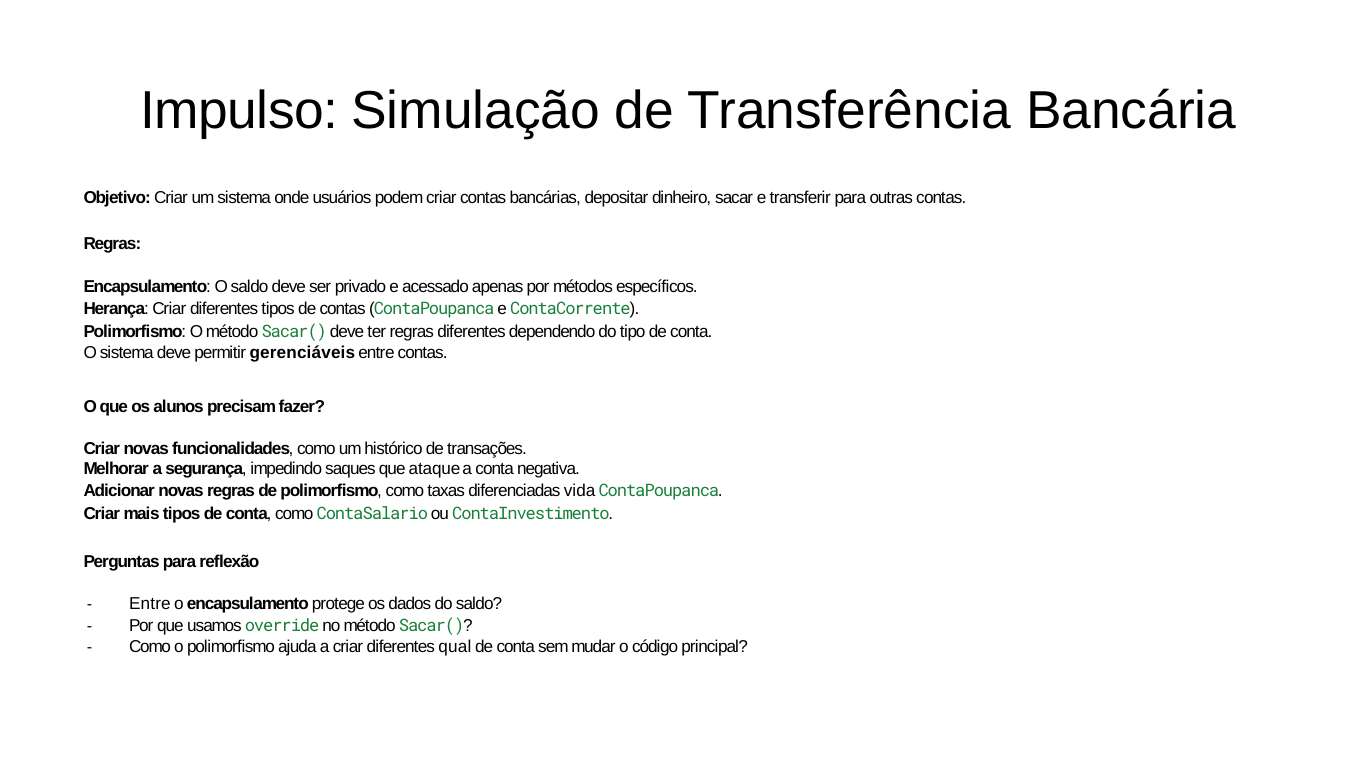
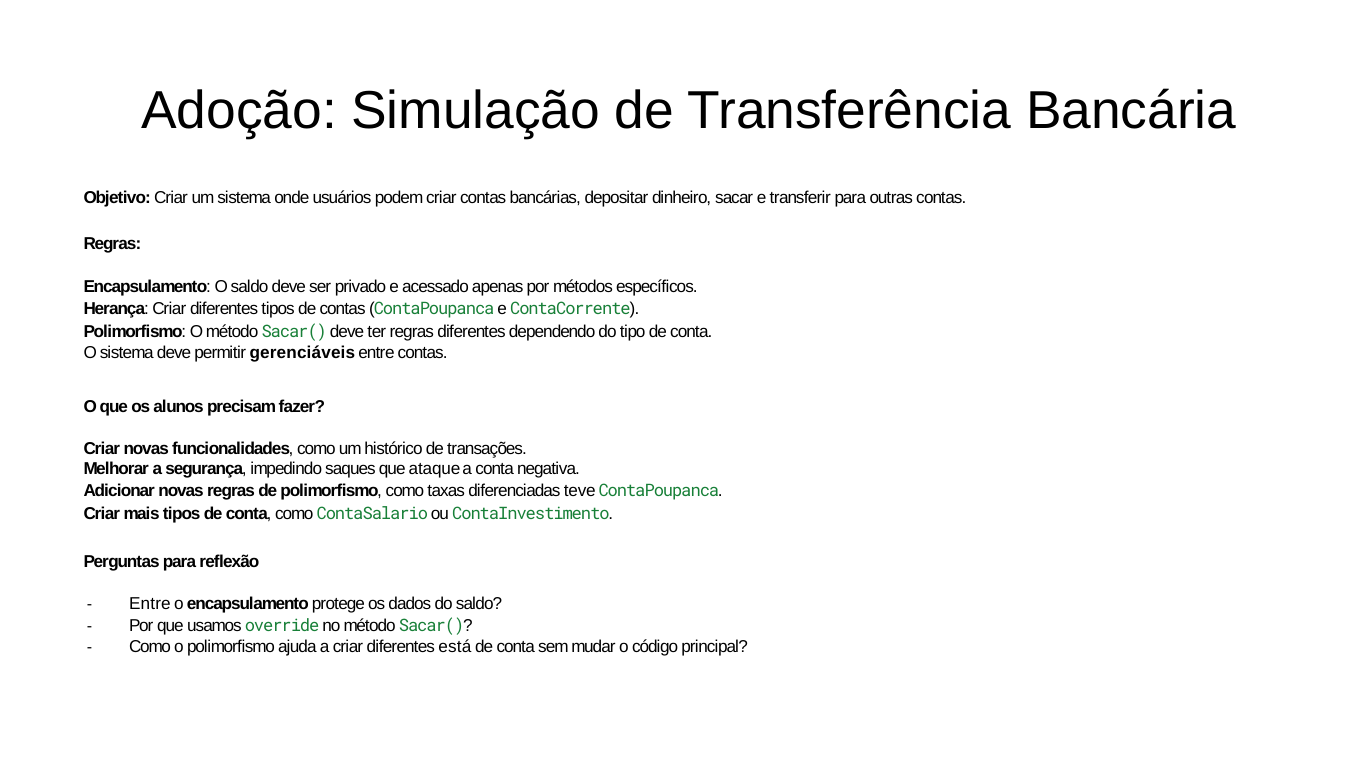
Impulso: Impulso -> Adoção
vida: vida -> teve
qual: qual -> está
